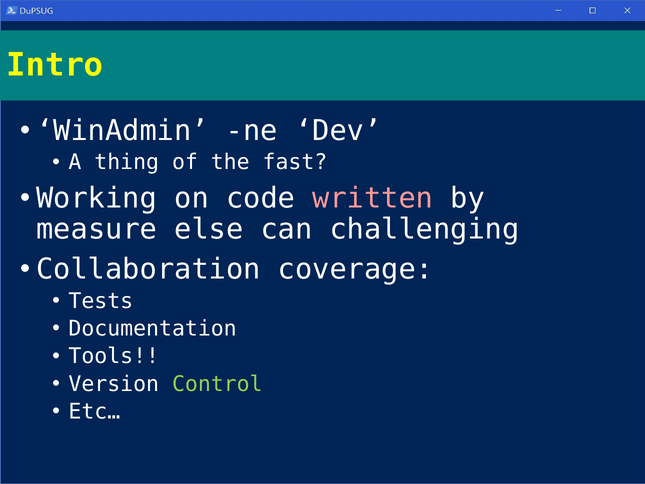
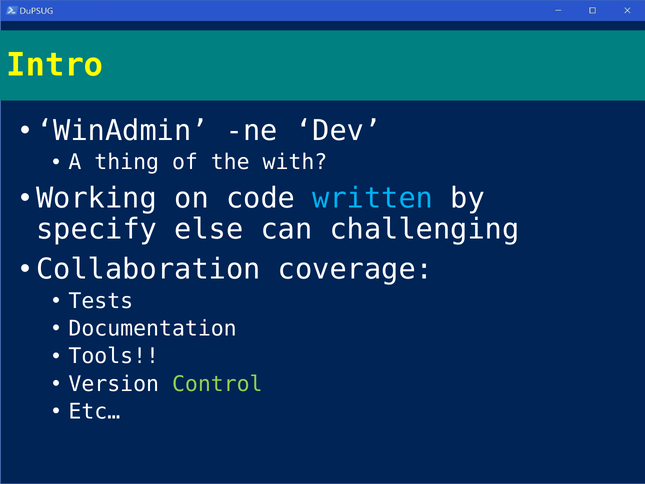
fast: fast -> with
written colour: pink -> light blue
measure: measure -> specify
